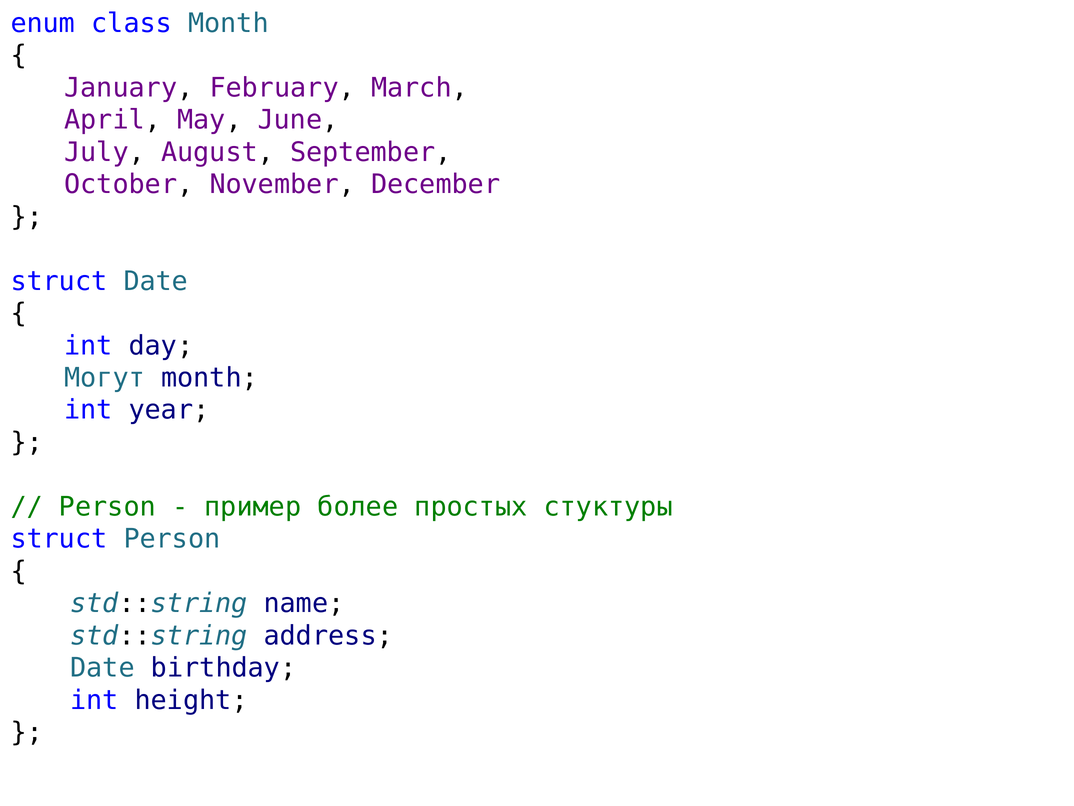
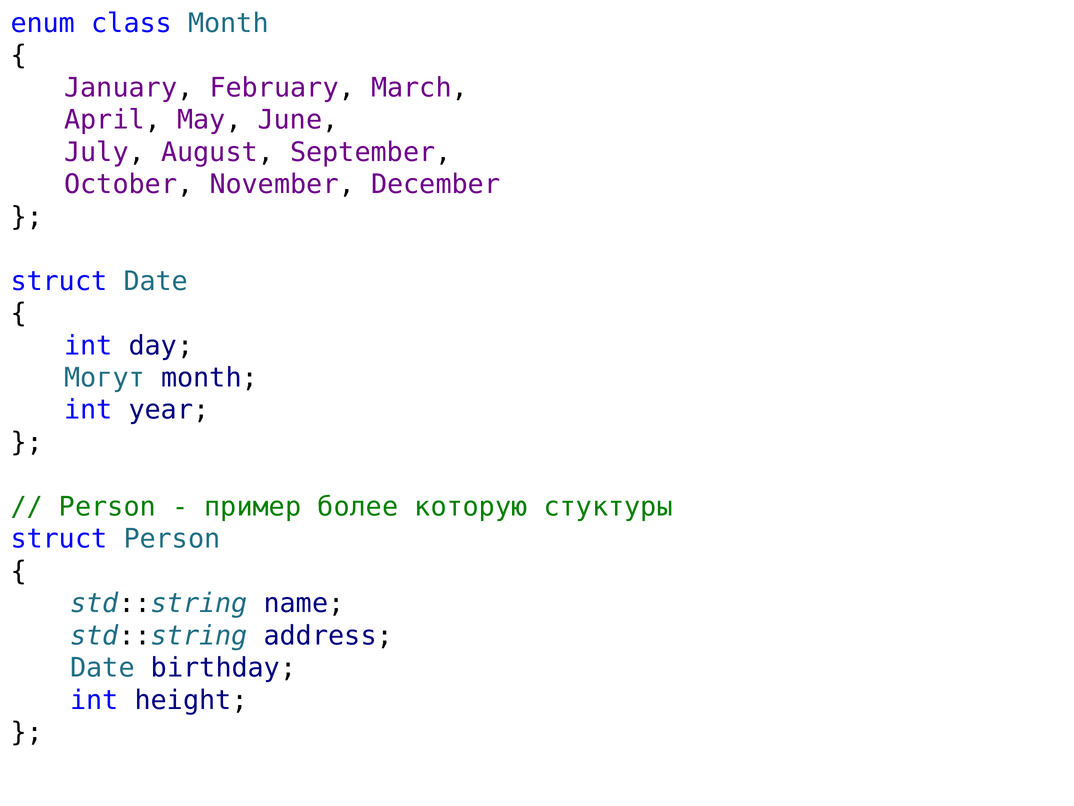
простых: простых -> которую
